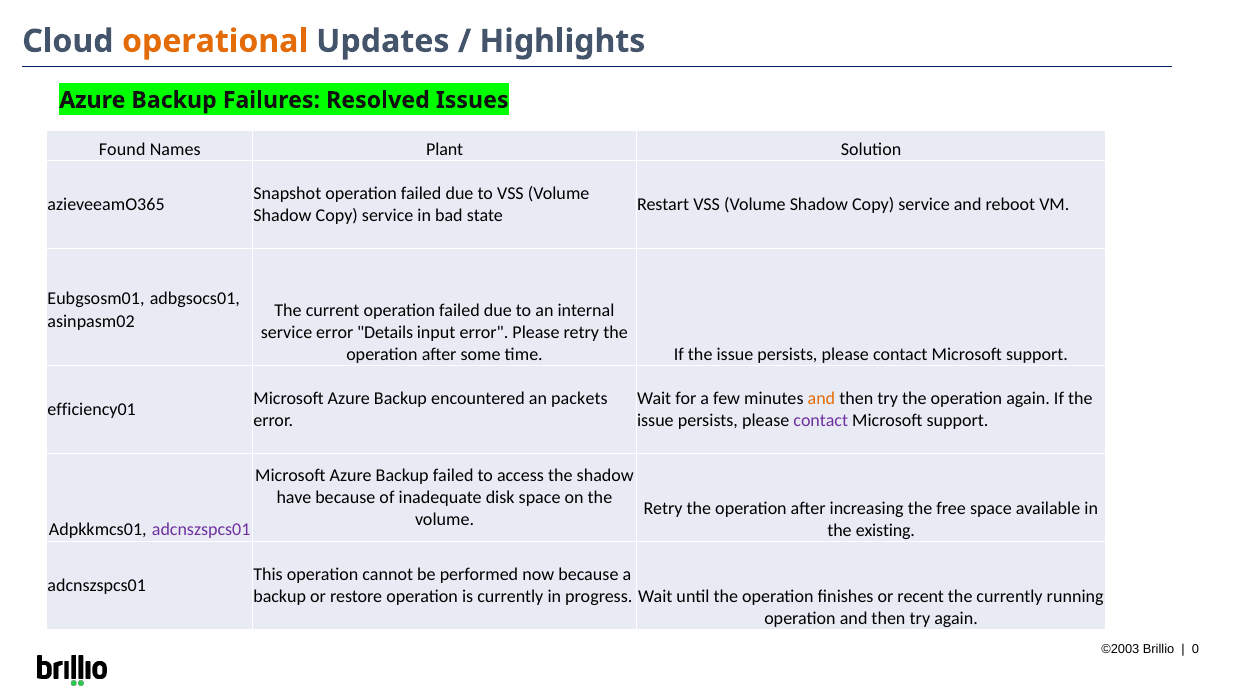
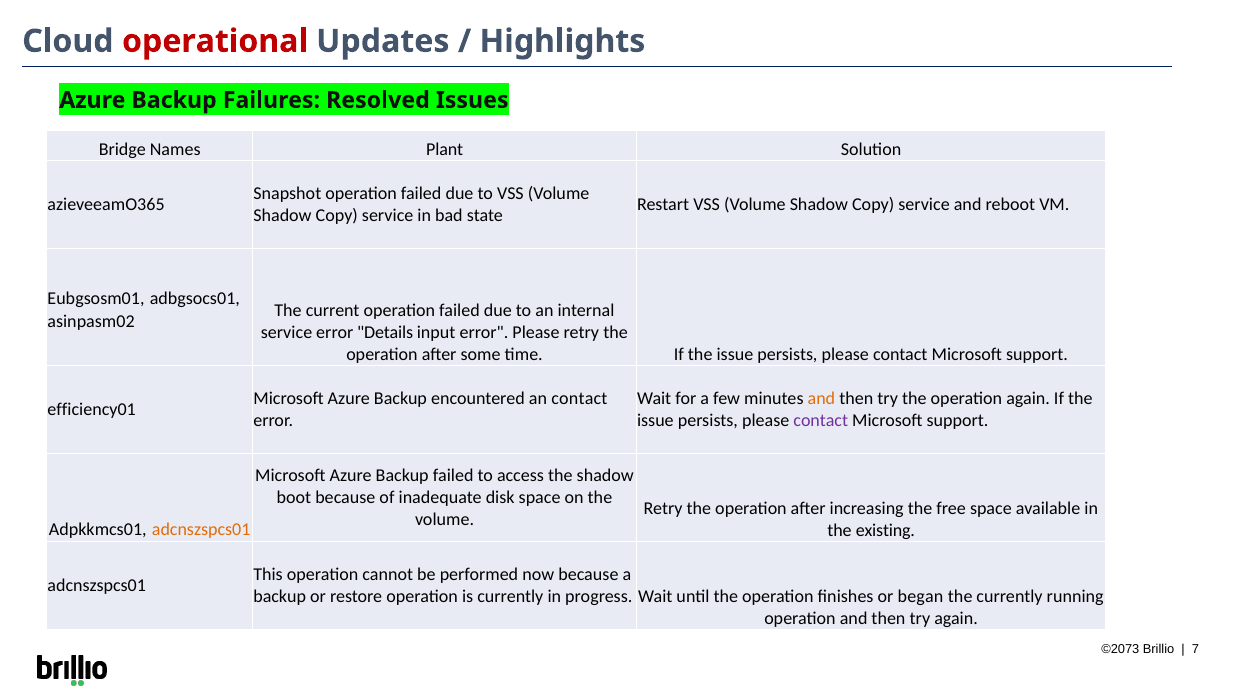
operational colour: orange -> red
Found: Found -> Bridge
an packets: packets -> contact
have: have -> boot
adcnszspcs01 at (201, 529) colour: purple -> orange
recent: recent -> began
©2003: ©2003 -> ©2073
0: 0 -> 7
